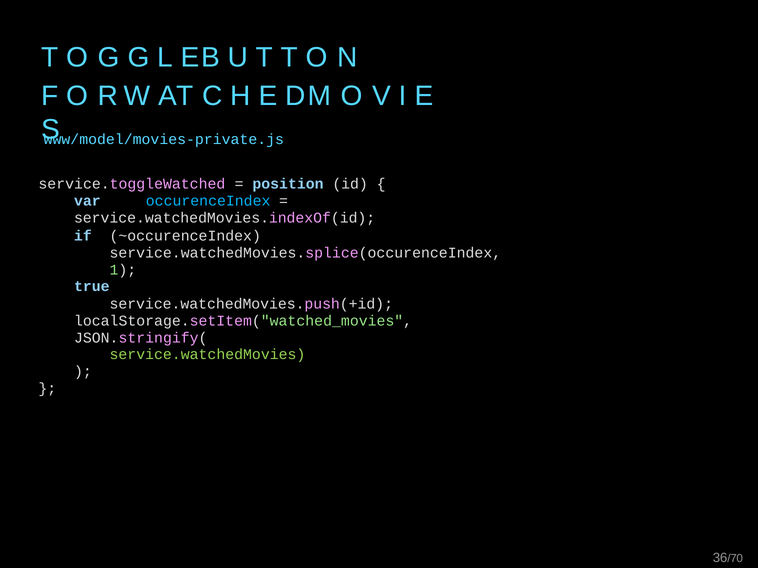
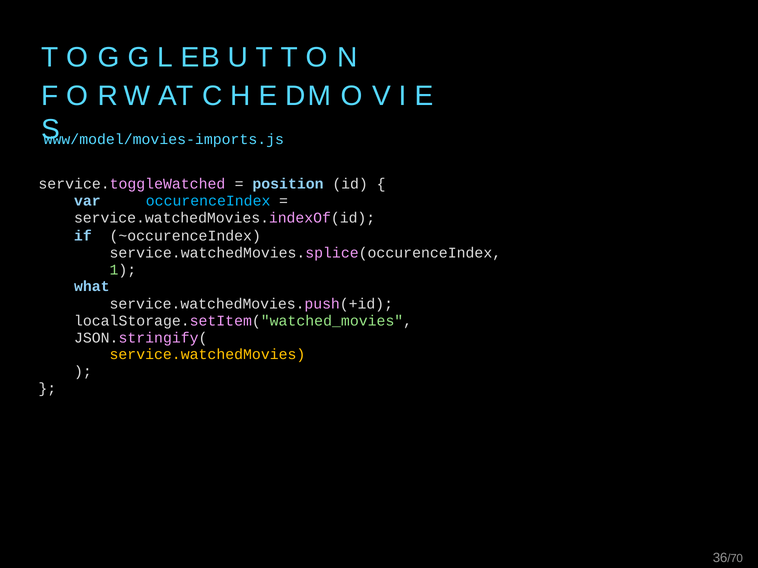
www/model/movies-private.js: www/model/movies-private.js -> www/model/movies-imports.js
true: true -> what
service.watchedMovies colour: light green -> yellow
